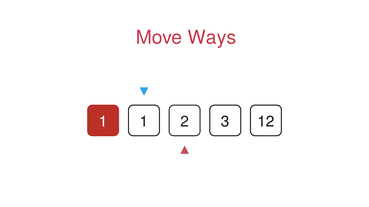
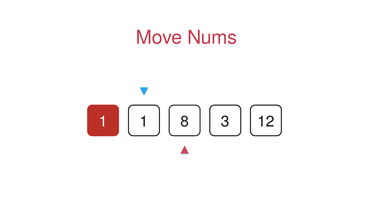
Ways: Ways -> Nums
2: 2 -> 8
